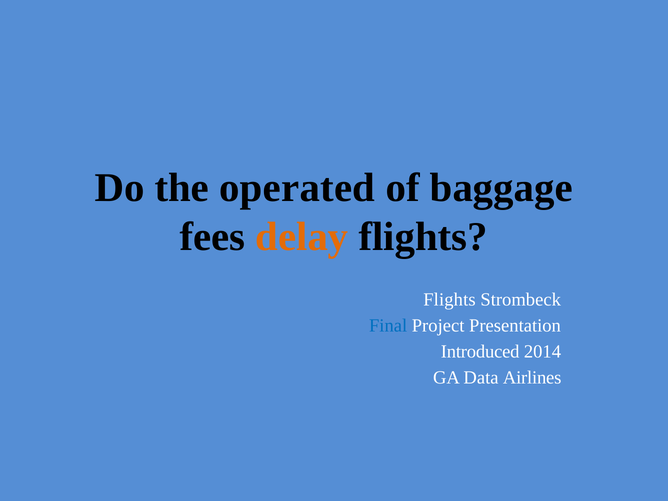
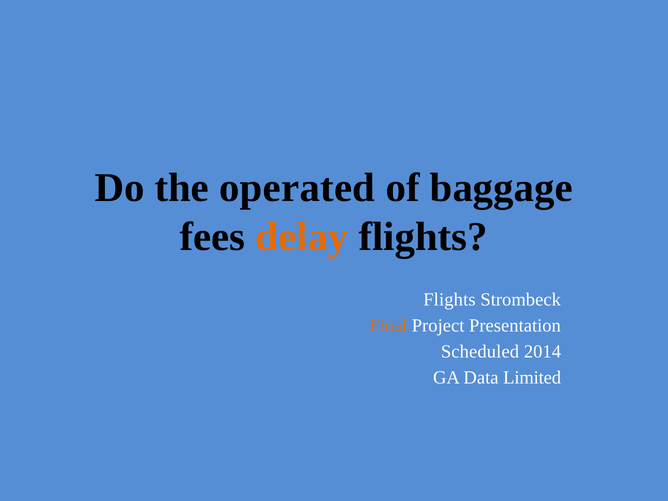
Final colour: blue -> orange
Introduced: Introduced -> Scheduled
Airlines: Airlines -> Limited
